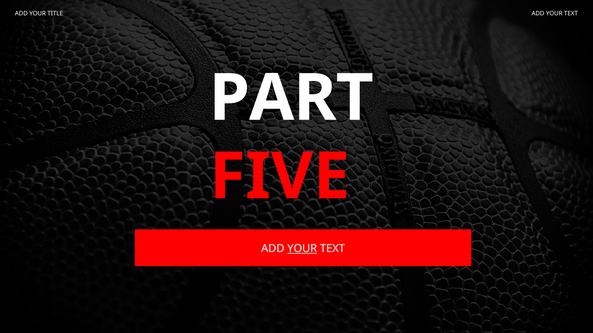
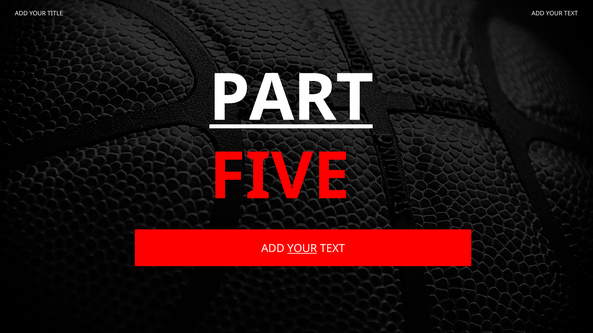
PART underline: none -> present
